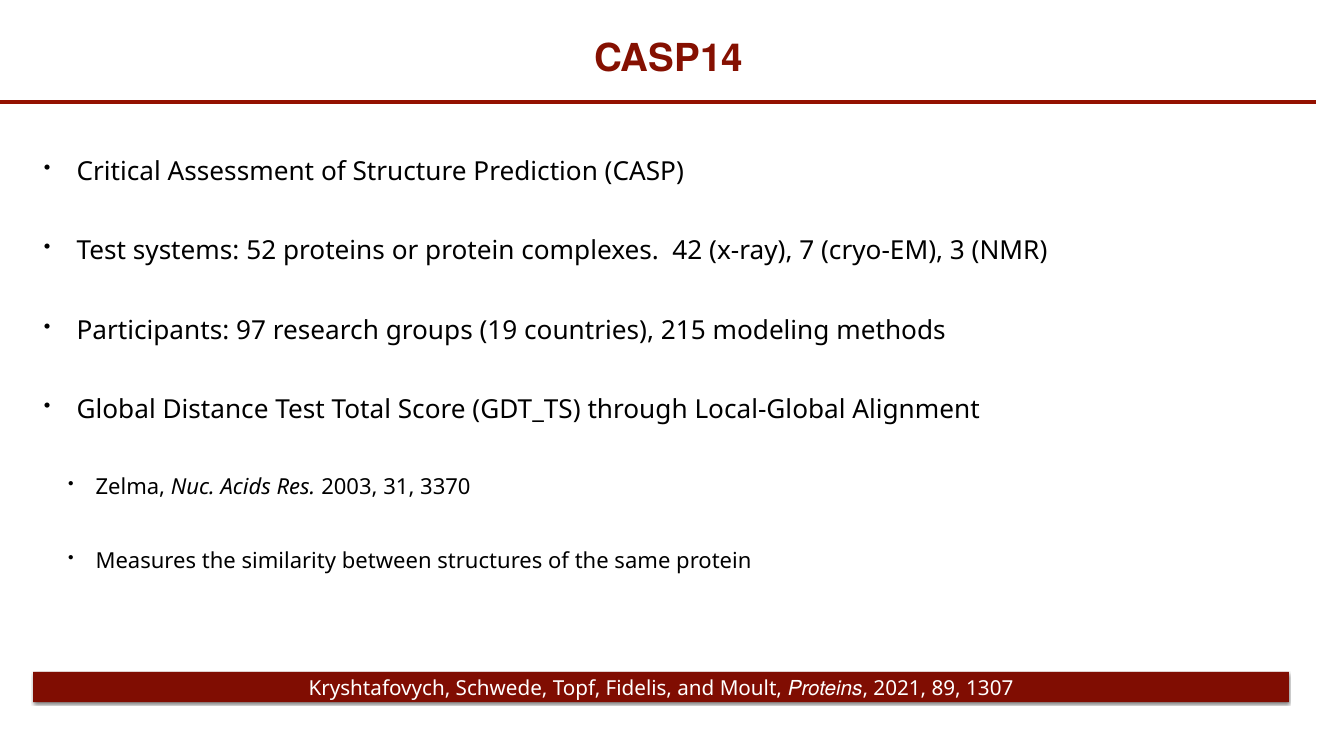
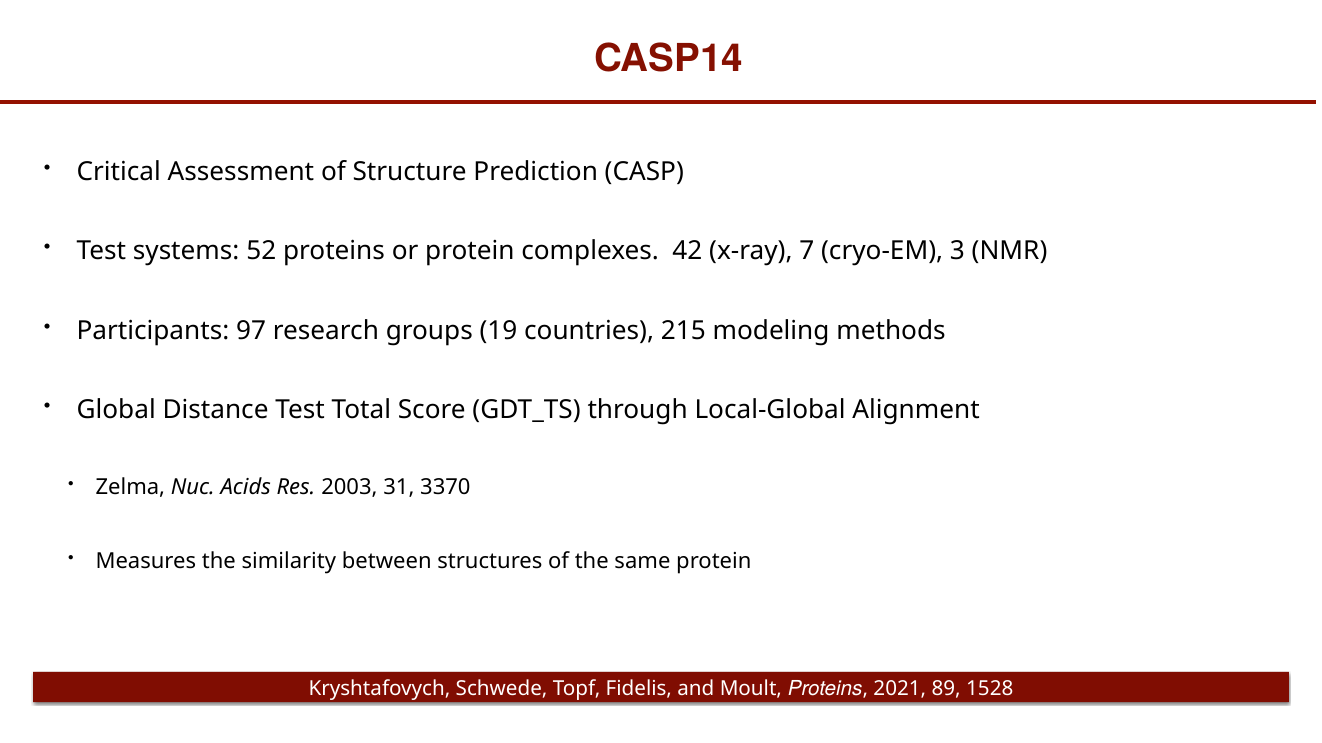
1307: 1307 -> 1528
